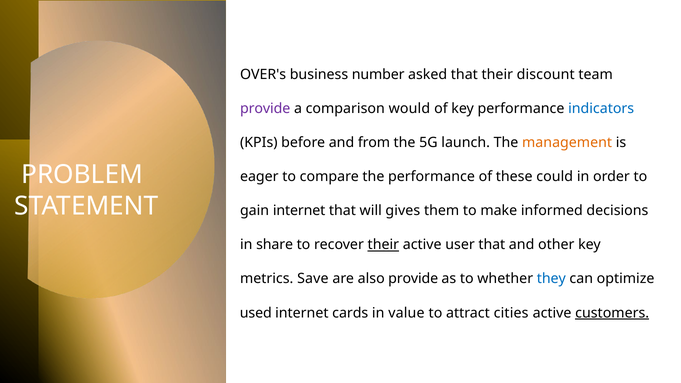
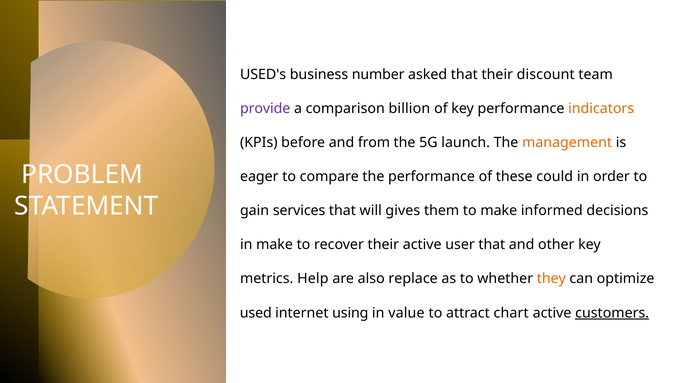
OVER's: OVER's -> USED's
would: would -> billion
indicators colour: blue -> orange
gain internet: internet -> services
in share: share -> make
their at (383, 245) underline: present -> none
Save: Save -> Help
also provide: provide -> replace
they colour: blue -> orange
cards: cards -> using
cities: cities -> chart
